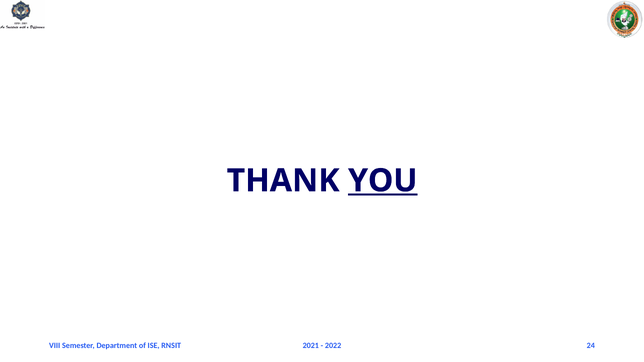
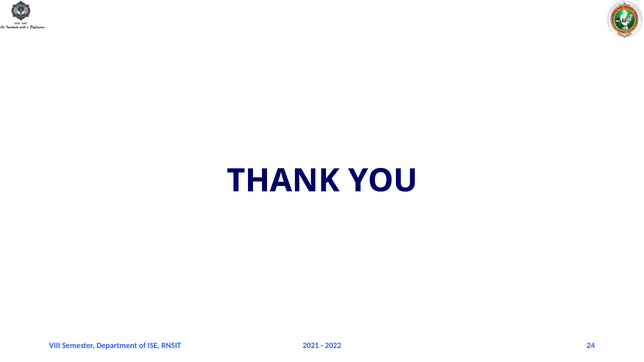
YOU underline: present -> none
